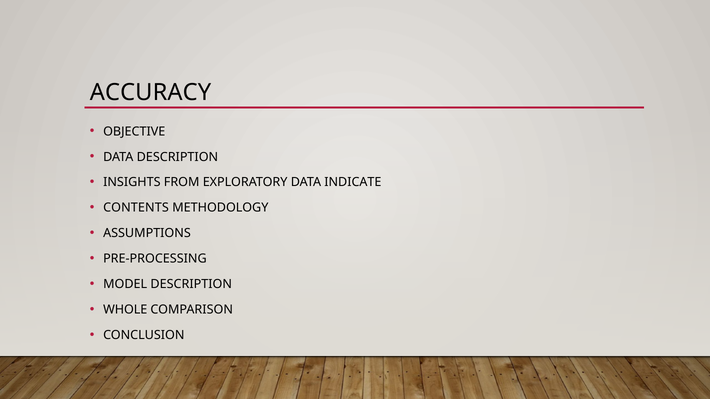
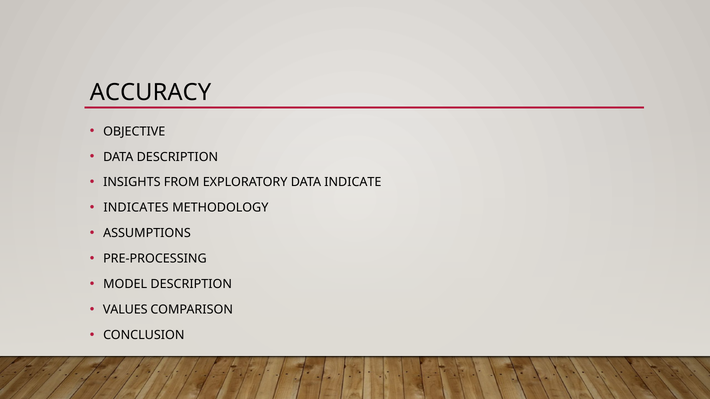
CONTENTS: CONTENTS -> INDICATES
WHOLE: WHOLE -> VALUES
